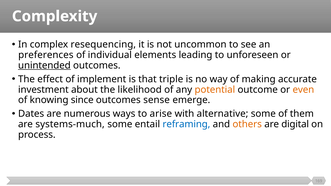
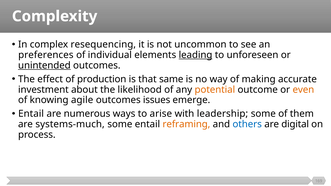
leading underline: none -> present
implement: implement -> production
triple: triple -> same
since: since -> agile
sense: sense -> issues
Dates at (31, 114): Dates -> Entail
alternative: alternative -> leadership
reframing colour: blue -> orange
others colour: orange -> blue
